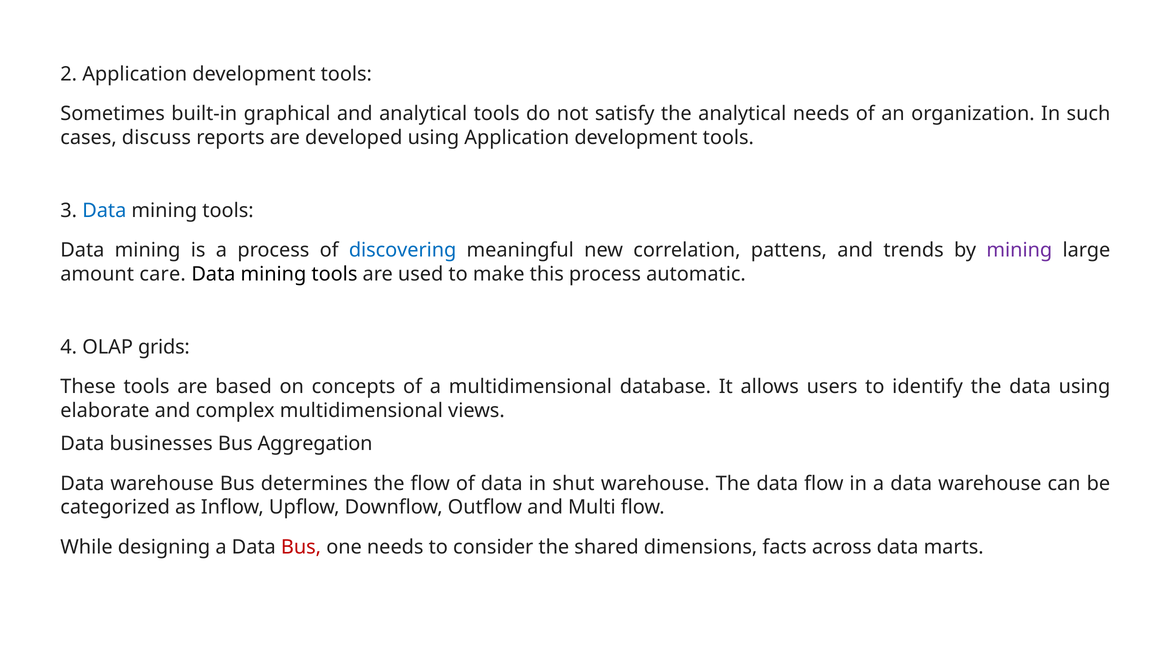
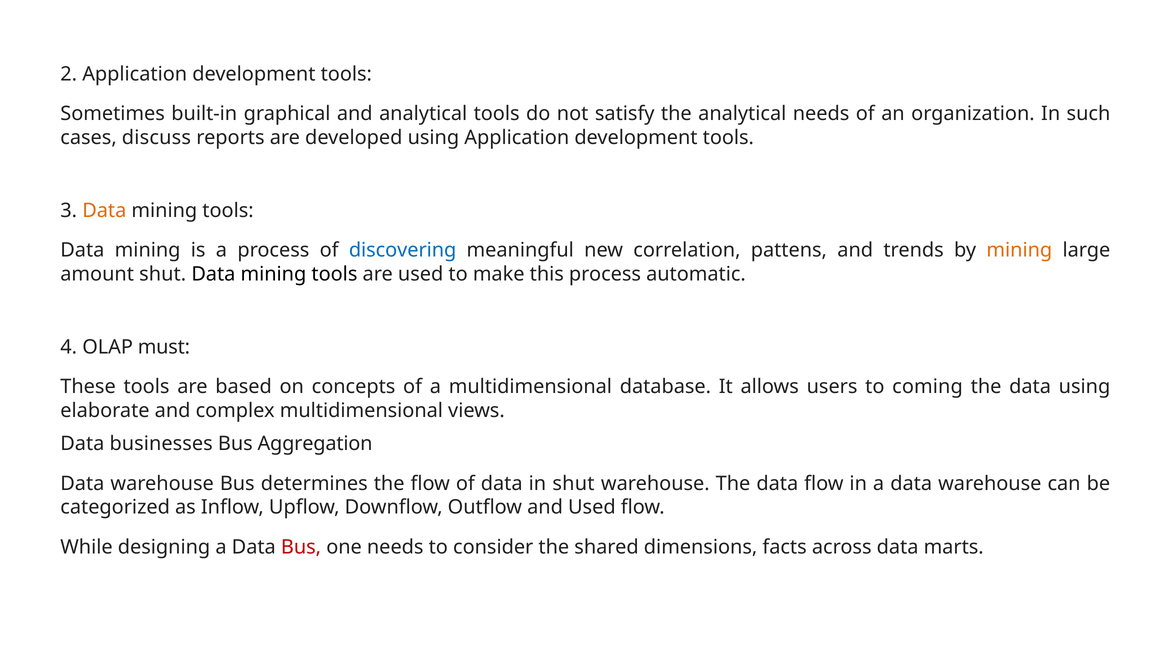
Data at (104, 210) colour: blue -> orange
mining at (1019, 250) colour: purple -> orange
amount care: care -> shut
grids: grids -> must
identify: identify -> coming
and Multi: Multi -> Used
